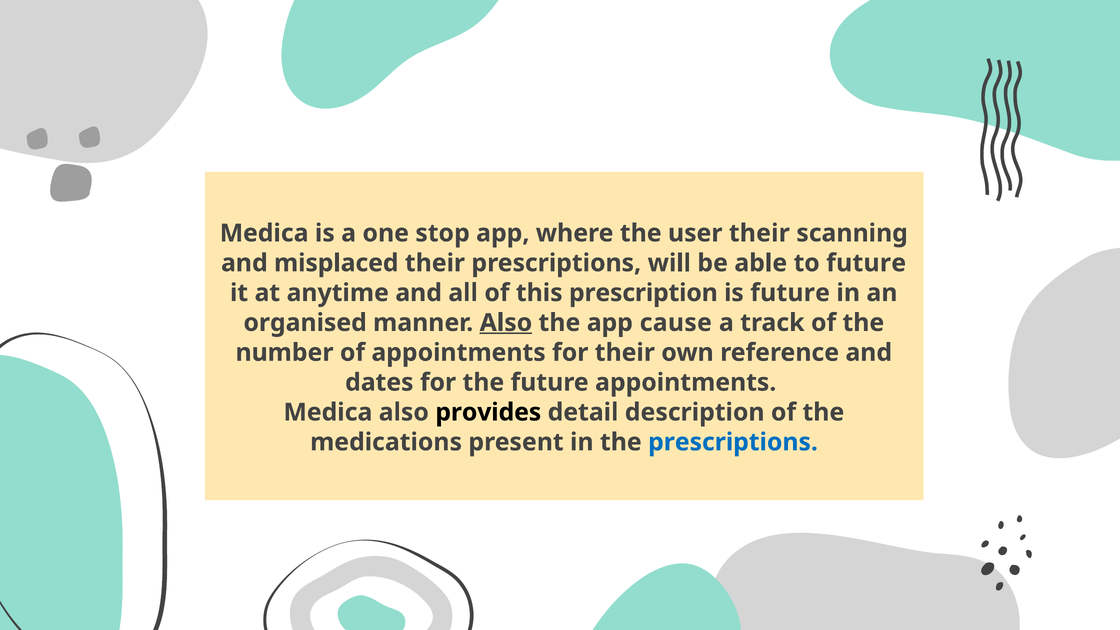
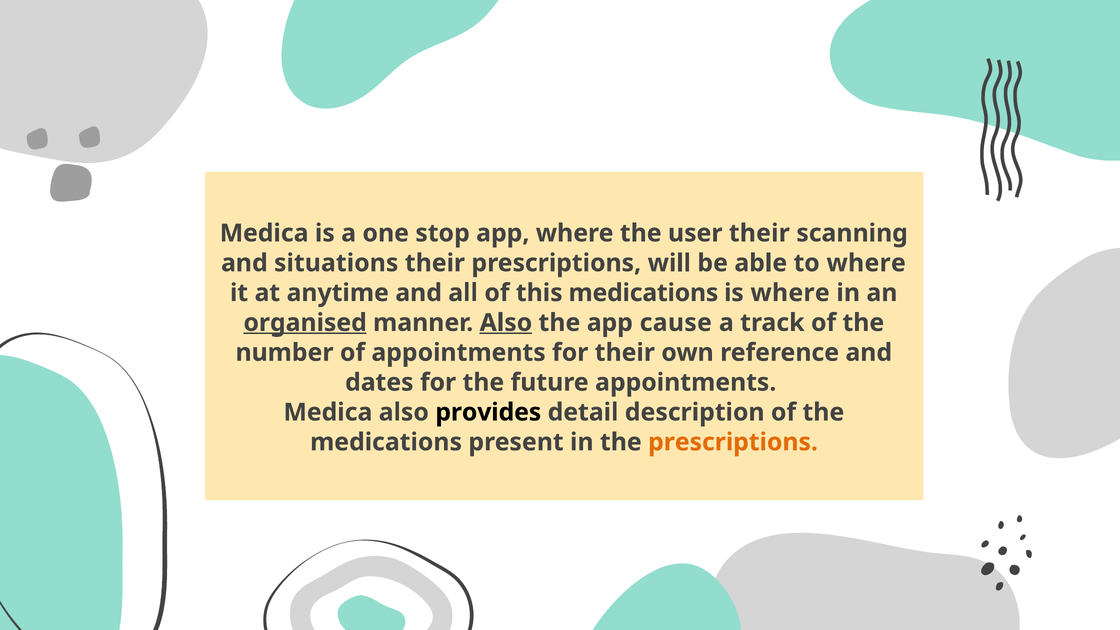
misplaced: misplaced -> situations
to future: future -> where
this prescription: prescription -> medications
is future: future -> where
organised underline: none -> present
prescriptions at (733, 442) colour: blue -> orange
